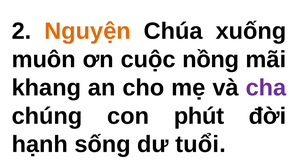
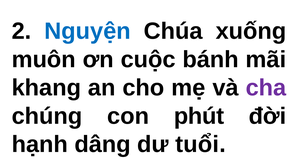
Nguyện colour: orange -> blue
nồng: nồng -> bánh
sống: sống -> dâng
